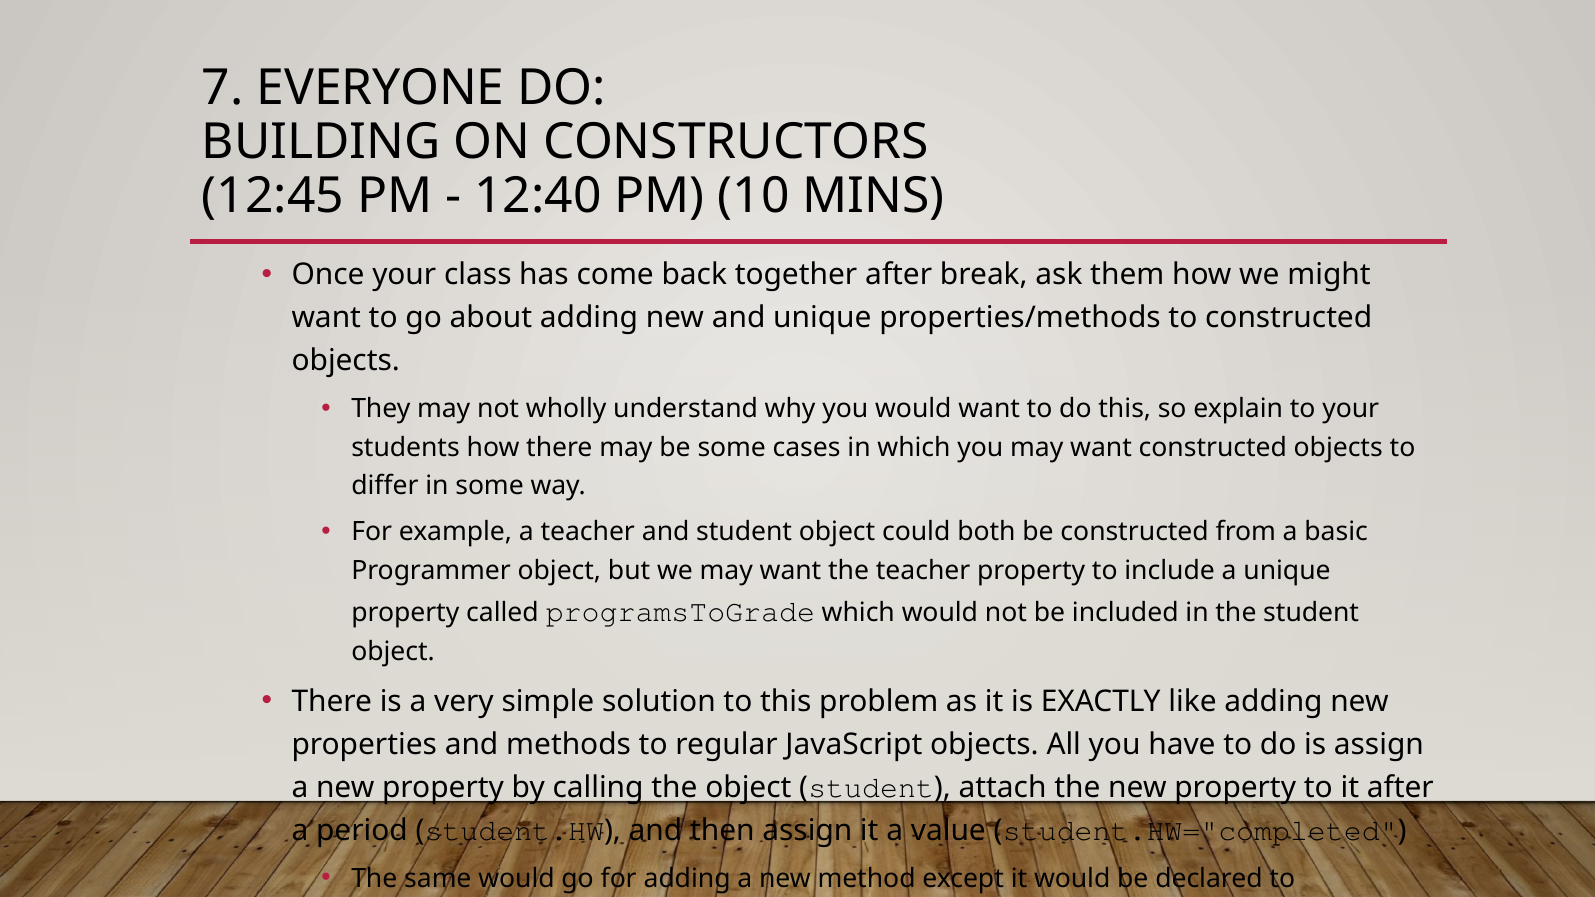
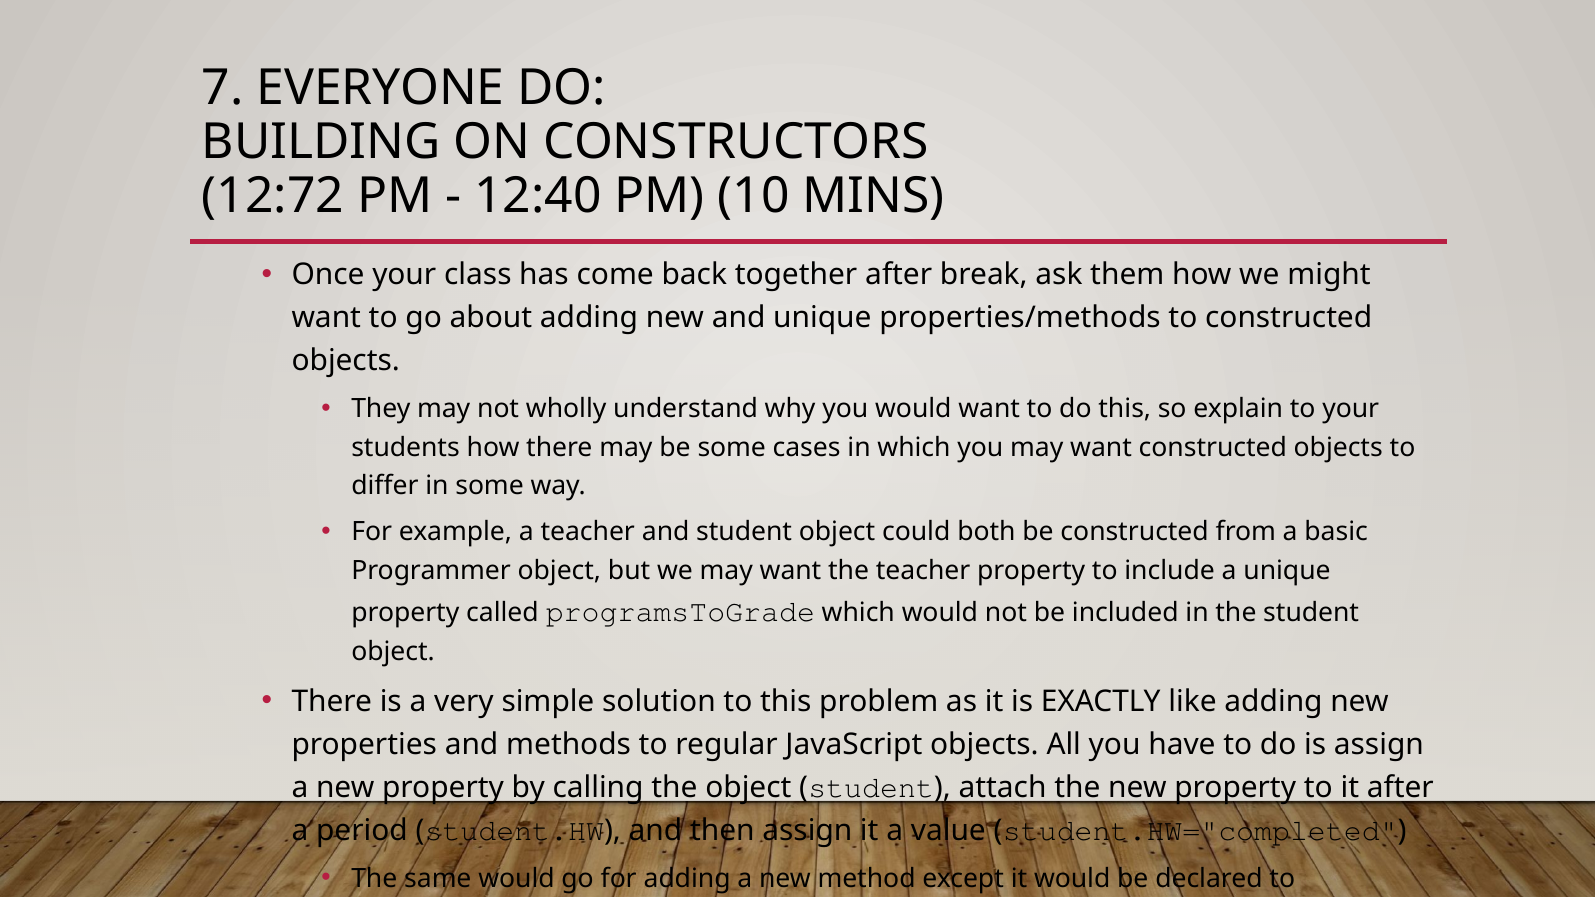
12:45: 12:45 -> 12:72
